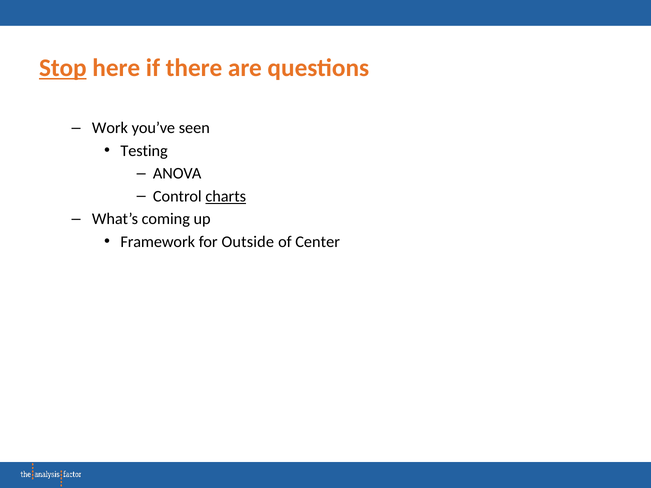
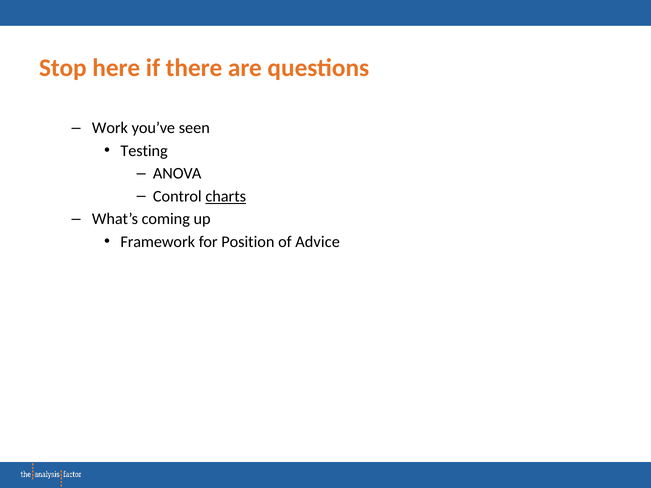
Stop underline: present -> none
Outside: Outside -> Position
Center: Center -> Advice
